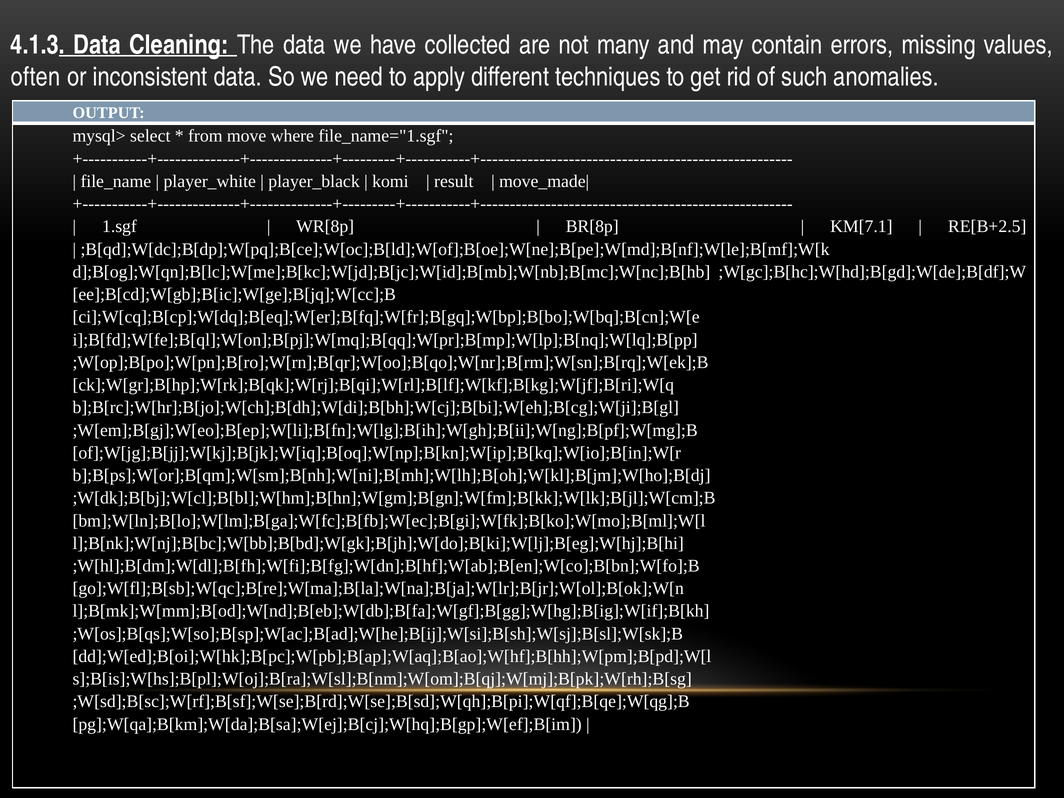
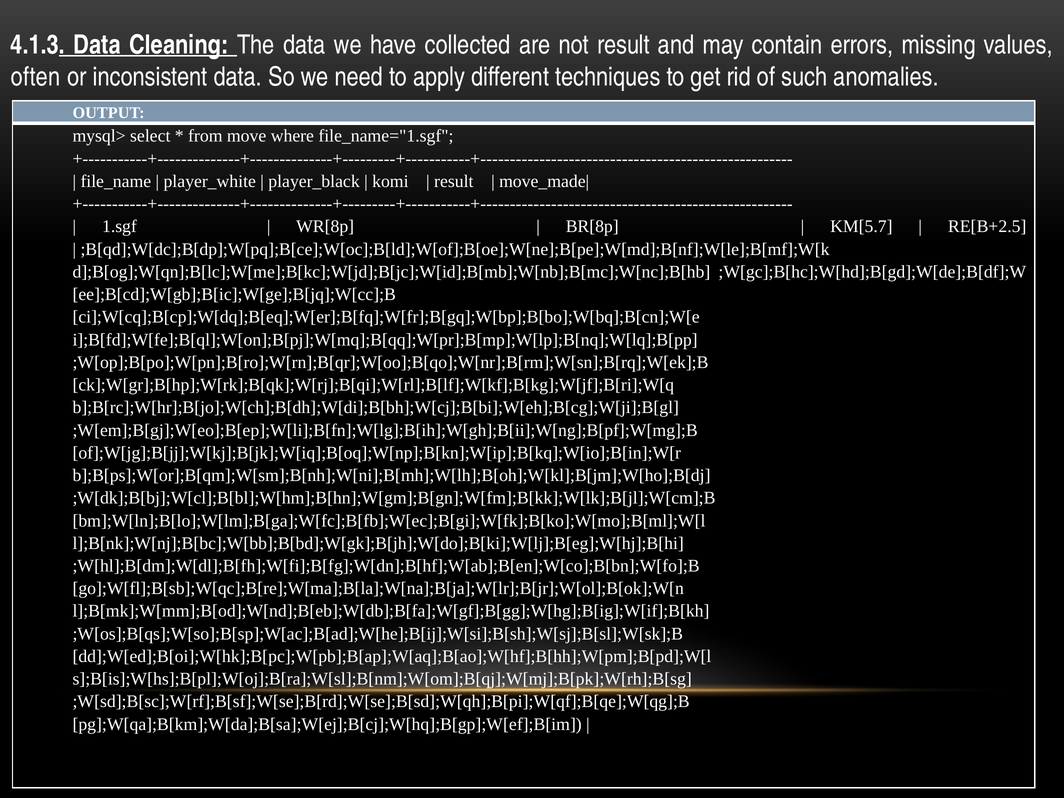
not many: many -> result
KM[7.1: KM[7.1 -> KM[5.7
